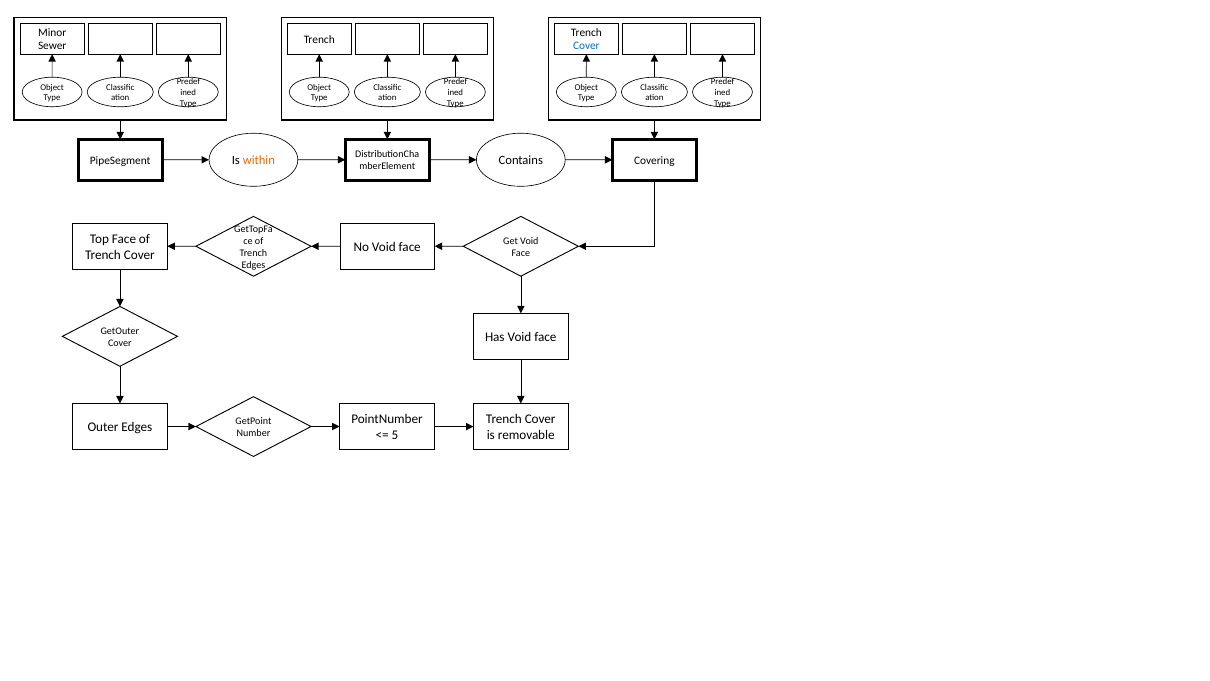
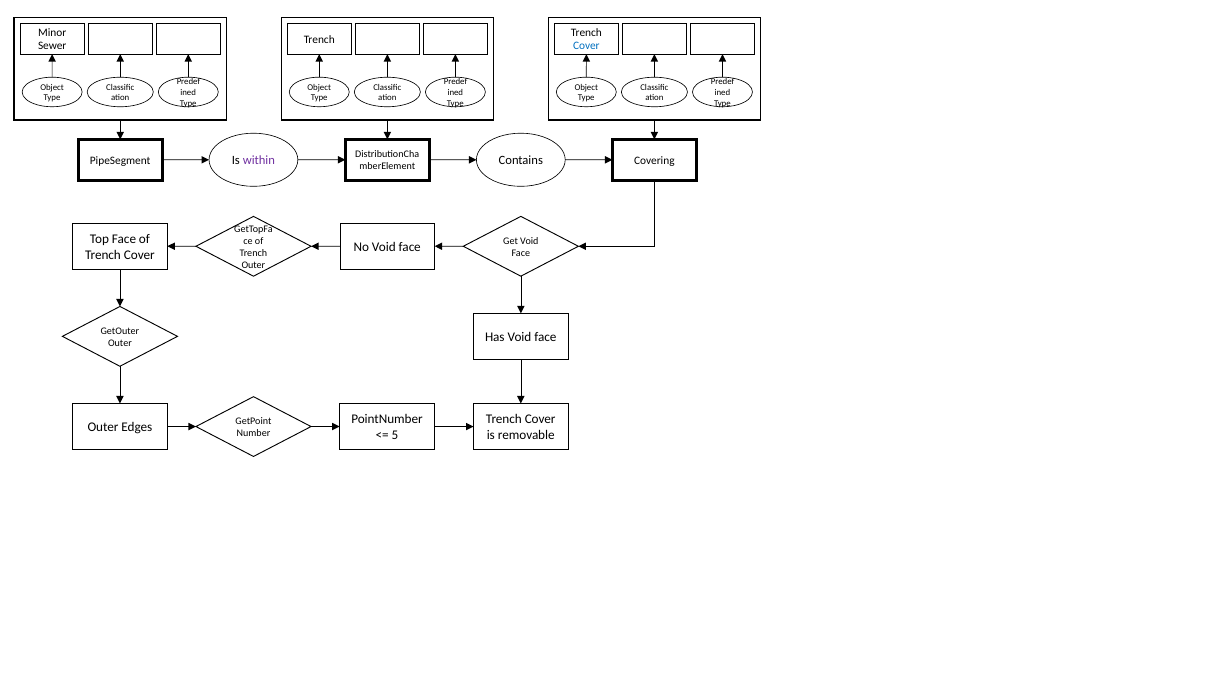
within colour: orange -> purple
Edges at (253, 265): Edges -> Outer
Cover at (120, 343): Cover -> Outer
